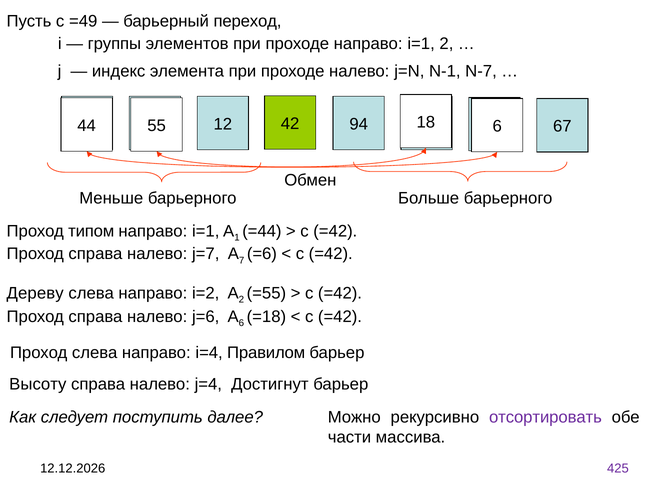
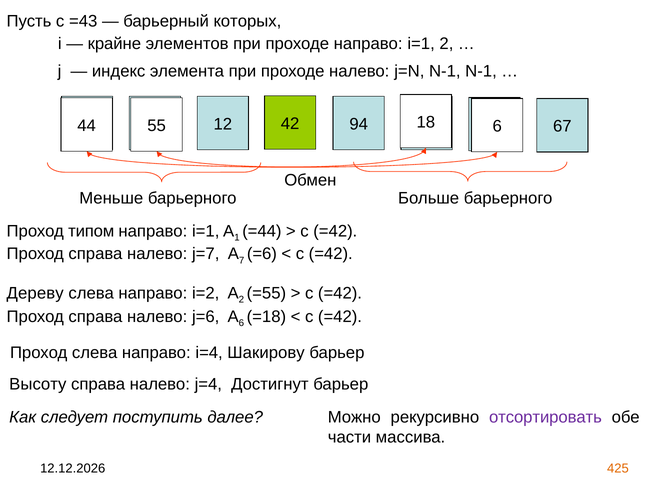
=49: =49 -> =43
переход: переход -> которых
группы: группы -> крайне
N-1 N-7: N-7 -> N-1
Правилом: Правилом -> Шакирову
425 colour: purple -> orange
